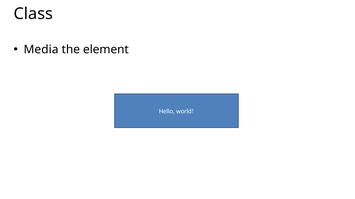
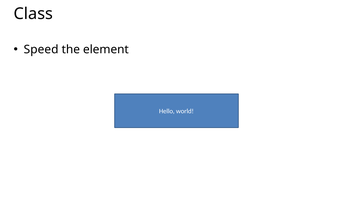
Media: Media -> Speed
